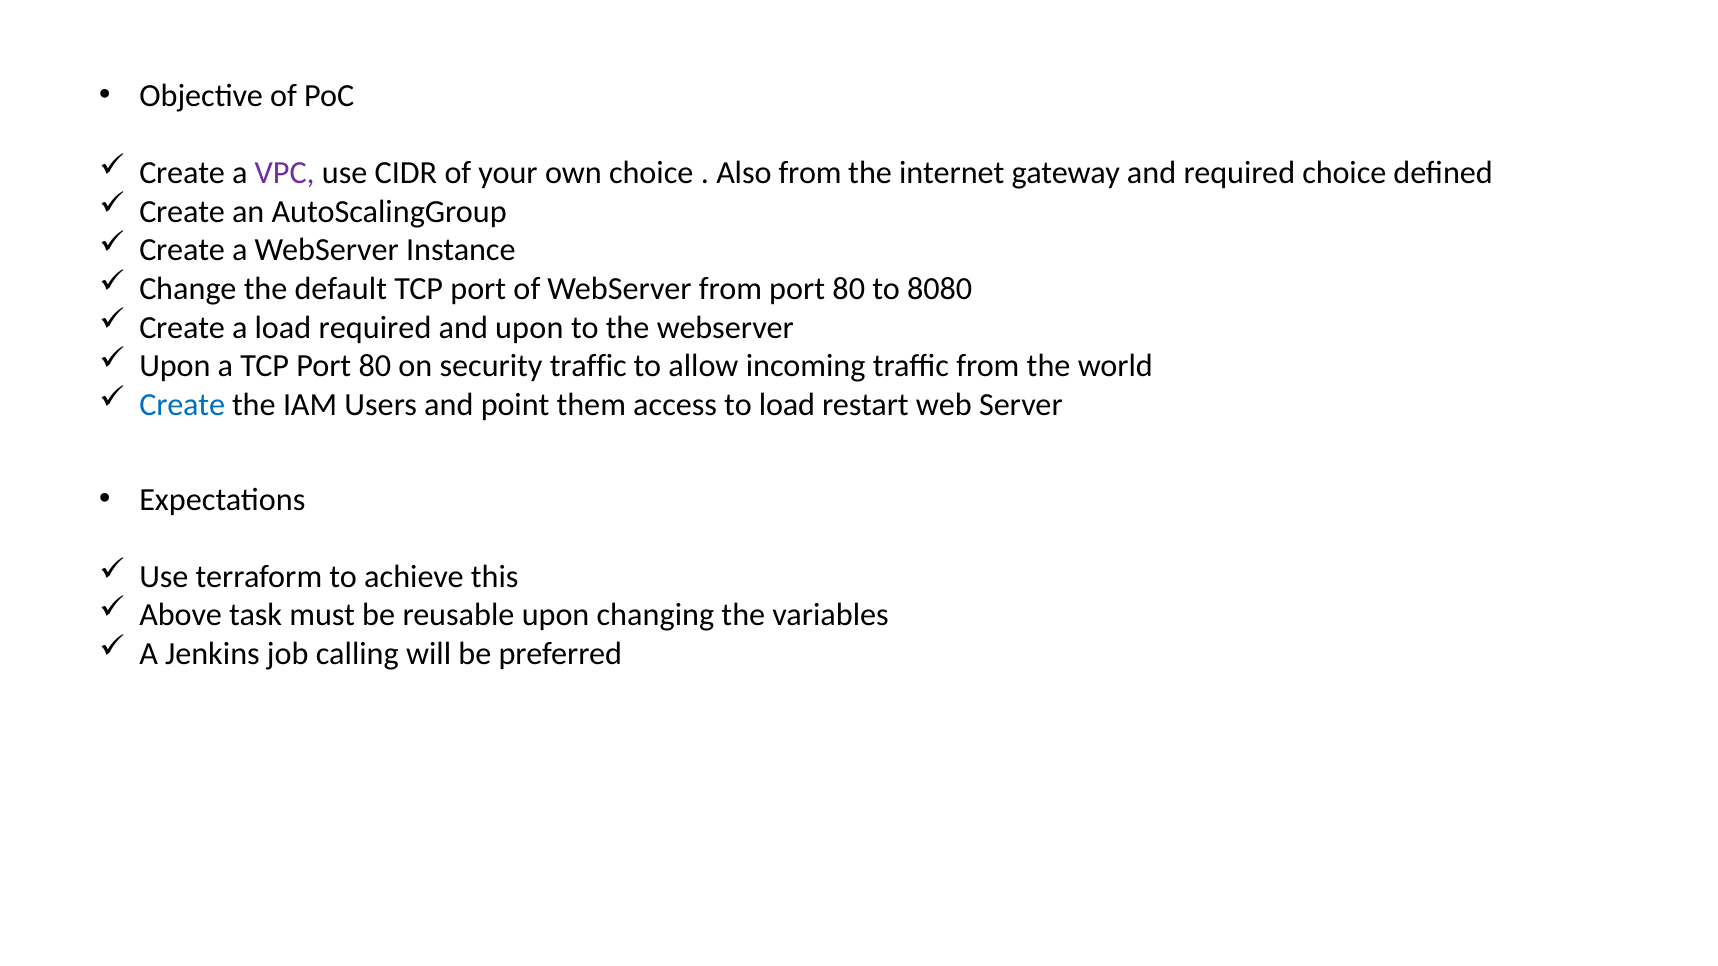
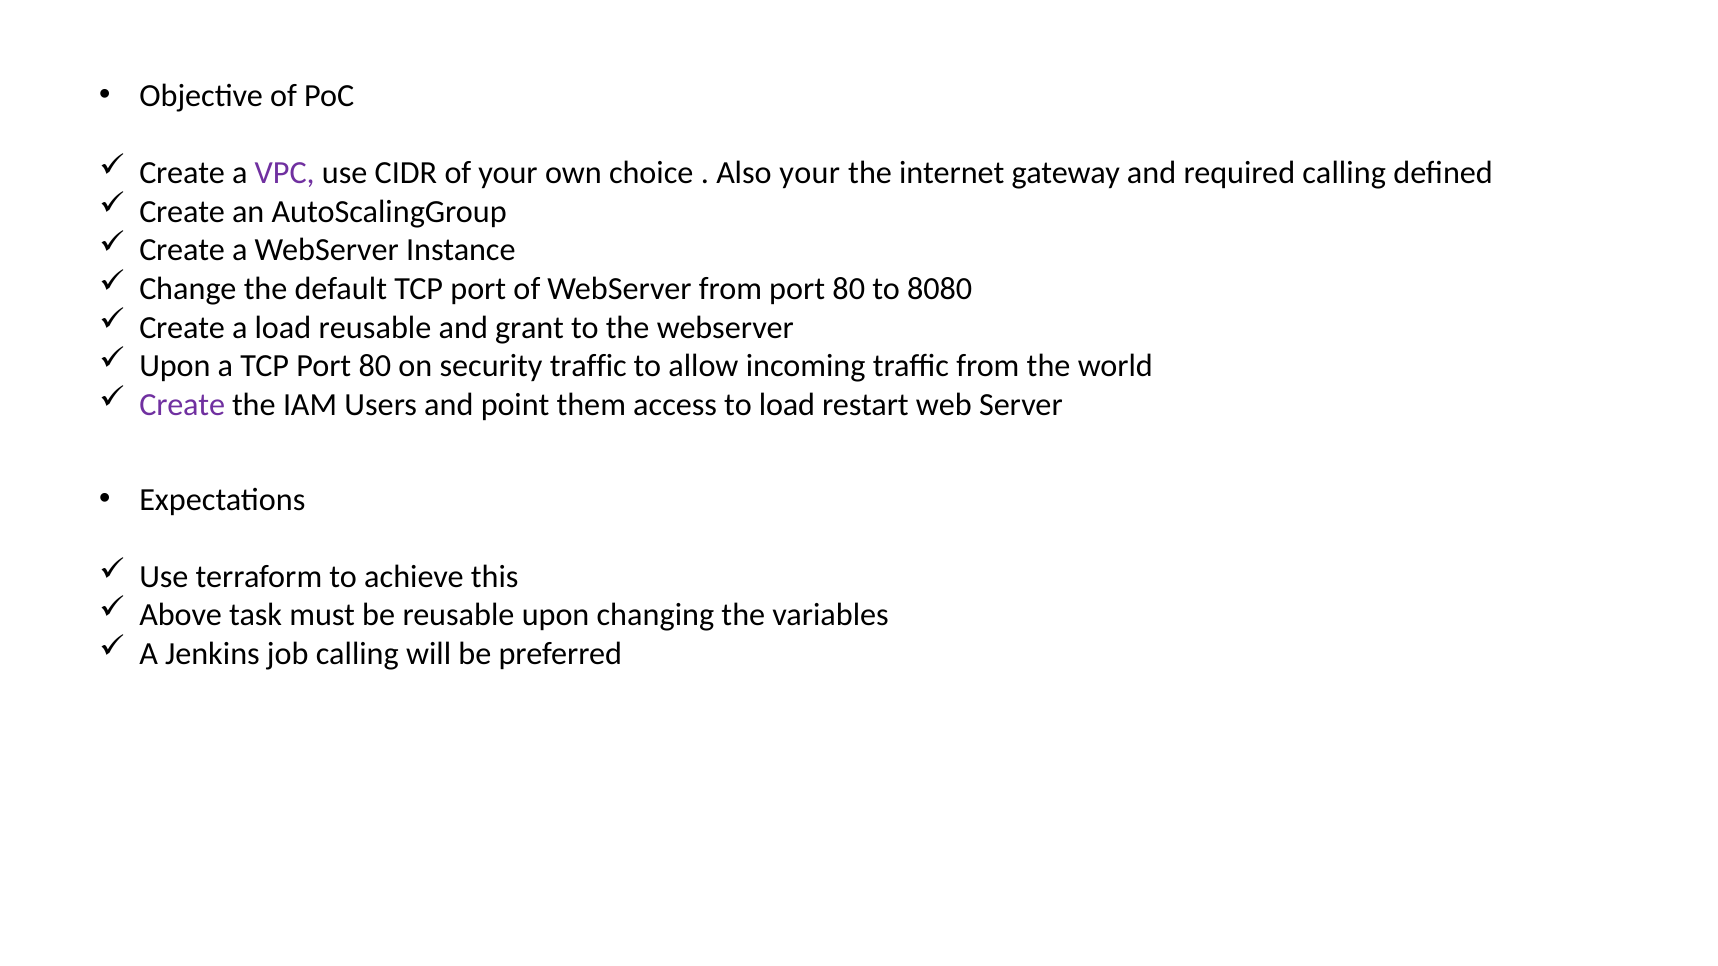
Also from: from -> your
required choice: choice -> calling
load required: required -> reusable
and upon: upon -> grant
Create at (182, 405) colour: blue -> purple
